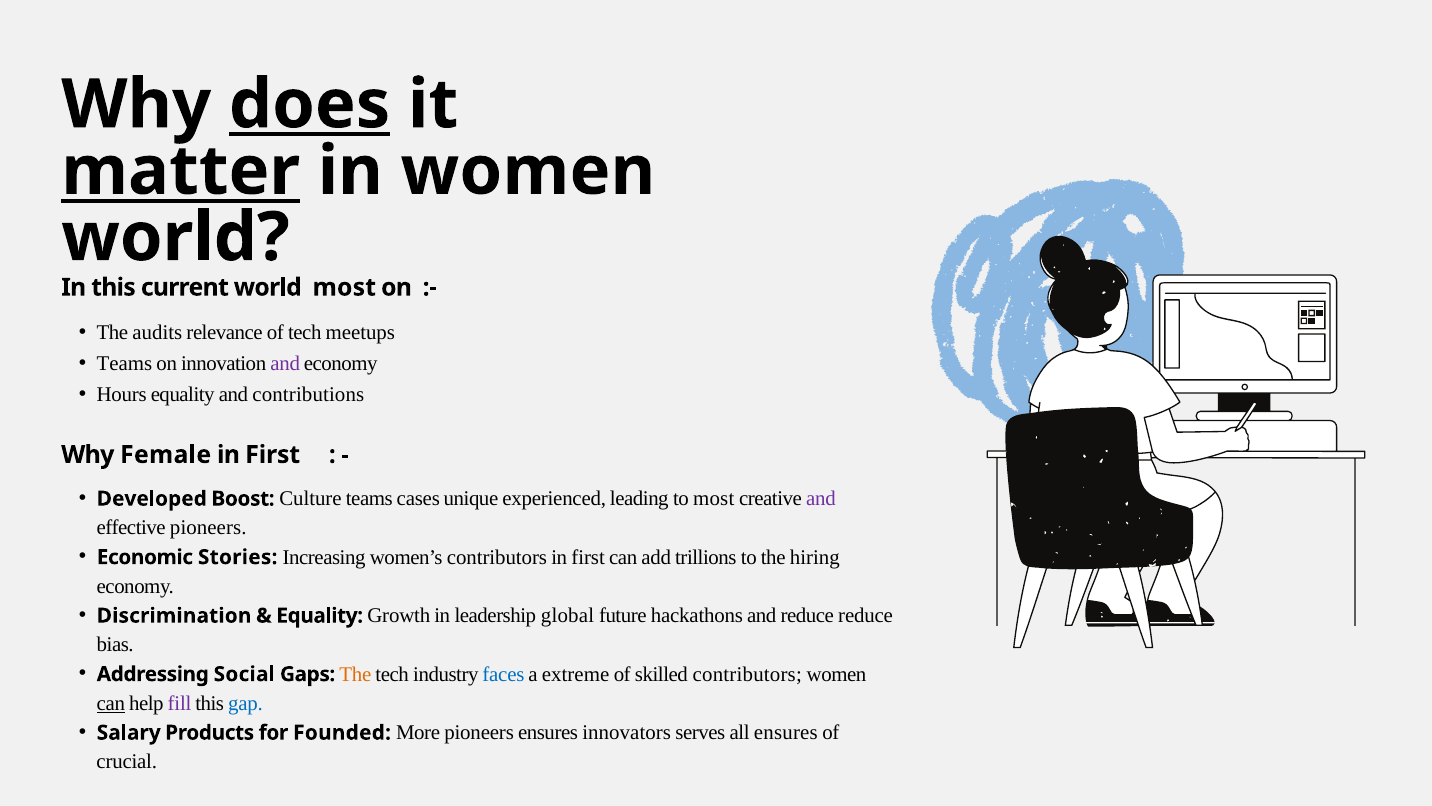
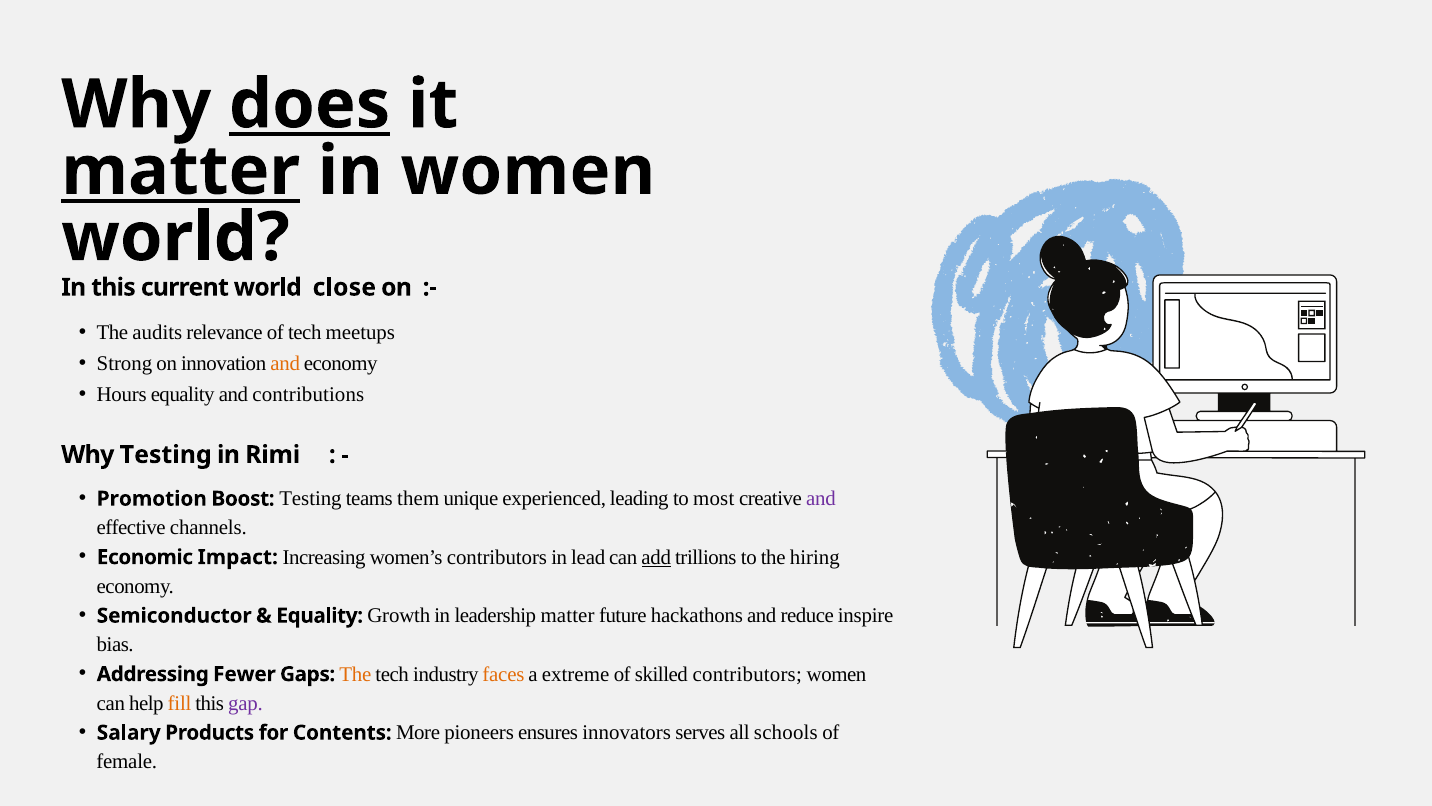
most at (344, 287): most -> close
Teams at (124, 363): Teams -> Strong
and at (285, 363) colour: purple -> orange
Why Female: Female -> Testing
First at (273, 454): First -> Rimi
Developed: Developed -> Promotion
Boost Culture: Culture -> Testing
cases: cases -> them
effective pioneers: pioneers -> channels
Stories: Stories -> Impact
first at (588, 557): first -> lead
add underline: none -> present
Discrimination: Discrimination -> Semiconductor
leadership global: global -> matter
reduce reduce: reduce -> inspire
Social: Social -> Fewer
faces colour: blue -> orange
can at (111, 703) underline: present -> none
fill colour: purple -> orange
gap colour: blue -> purple
Founded: Founded -> Contents
all ensures: ensures -> schools
crucial: crucial -> female
